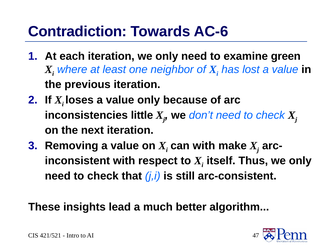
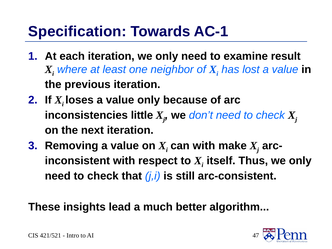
Contradiction: Contradiction -> Specification
AC-6: AC-6 -> AC-1
green: green -> result
